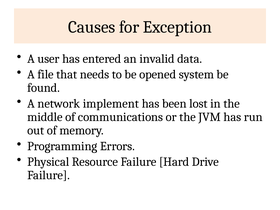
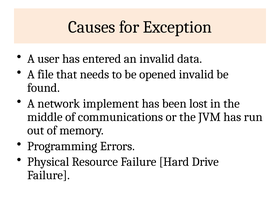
opened system: system -> invalid
